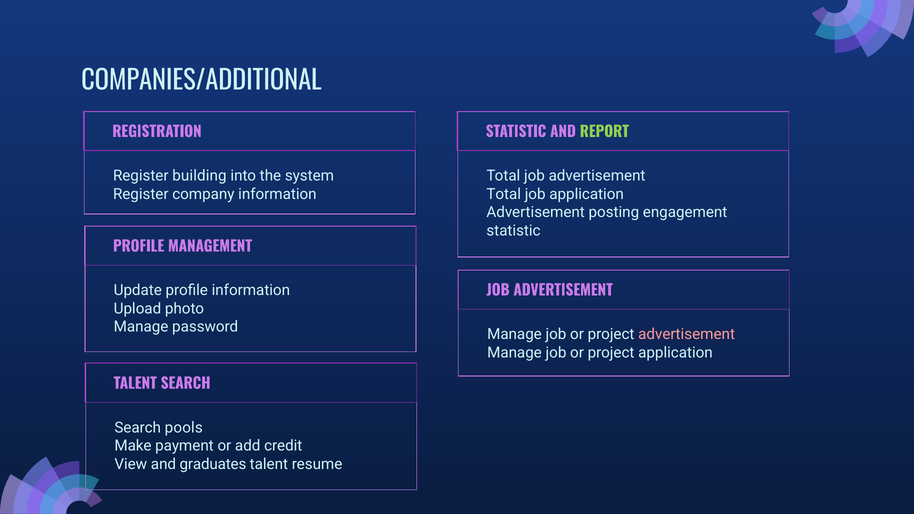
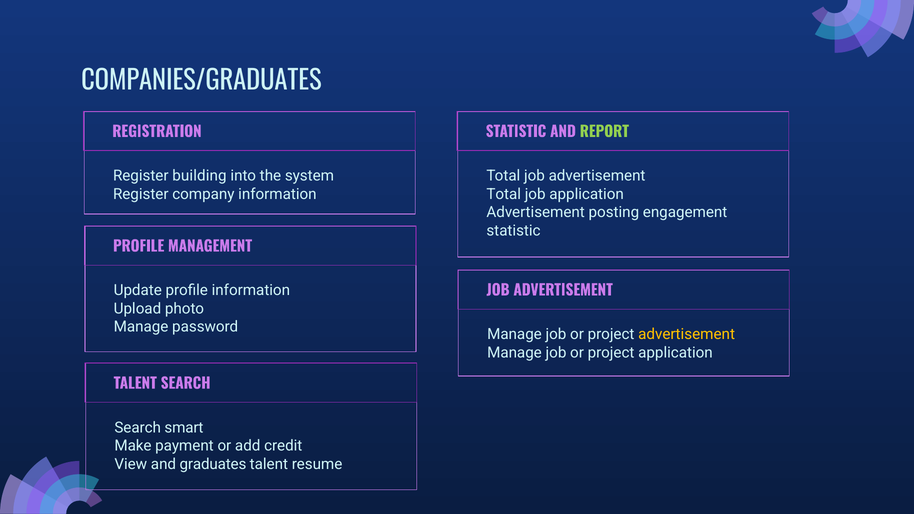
COMPANIES/ADDITIONAL: COMPANIES/ADDITIONAL -> COMPANIES/GRADUATES
advertisement at (687, 334) colour: pink -> yellow
pools: pools -> smart
